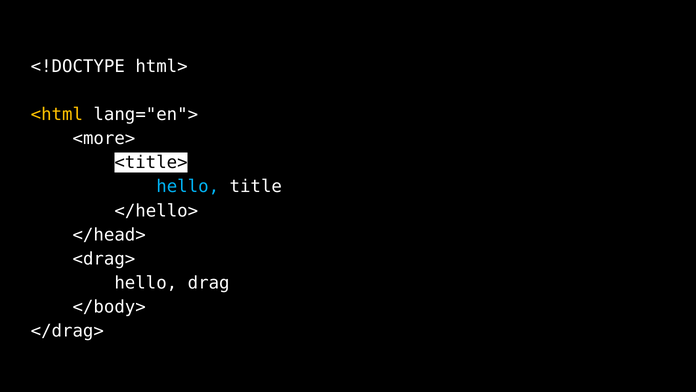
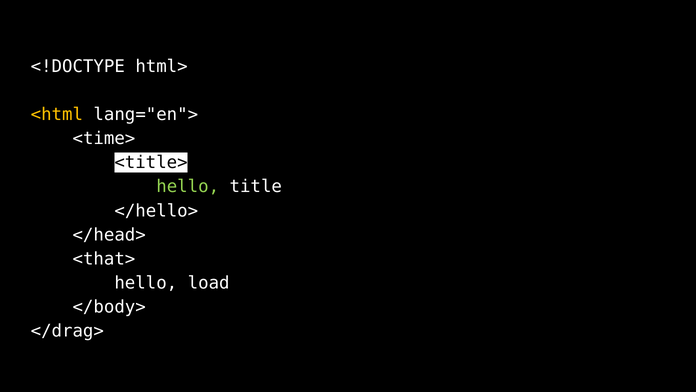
<more>: <more> -> <time>
hello at (188, 187) colour: light blue -> light green
<drag>: <drag> -> <that>
drag: drag -> load
